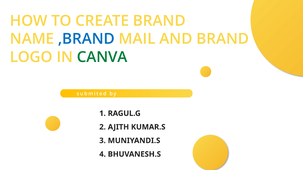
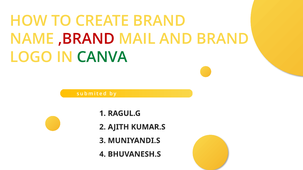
,BRAND colour: blue -> red
